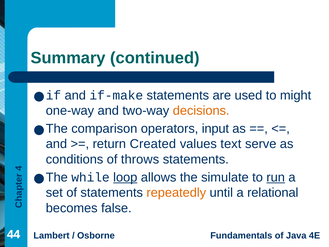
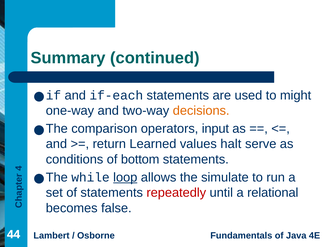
if-make: if-make -> if-each
Created: Created -> Learned
text: text -> halt
throws: throws -> bottom
run underline: present -> none
repeatedly colour: orange -> red
